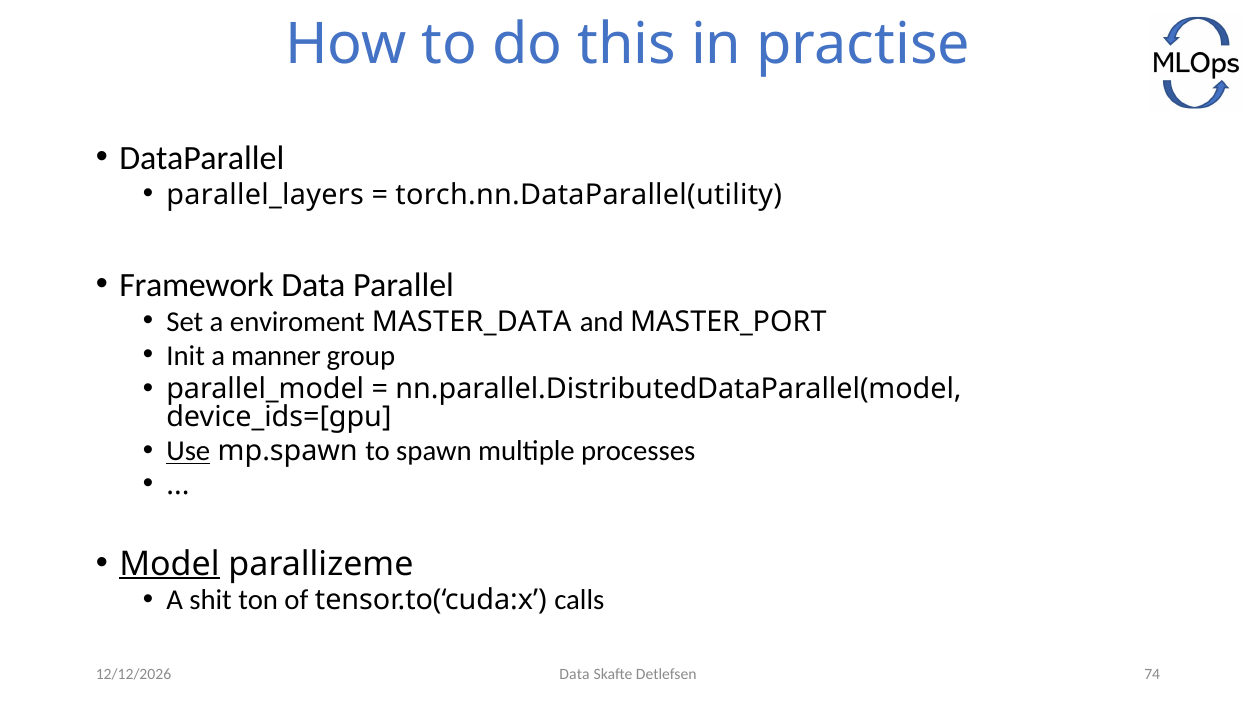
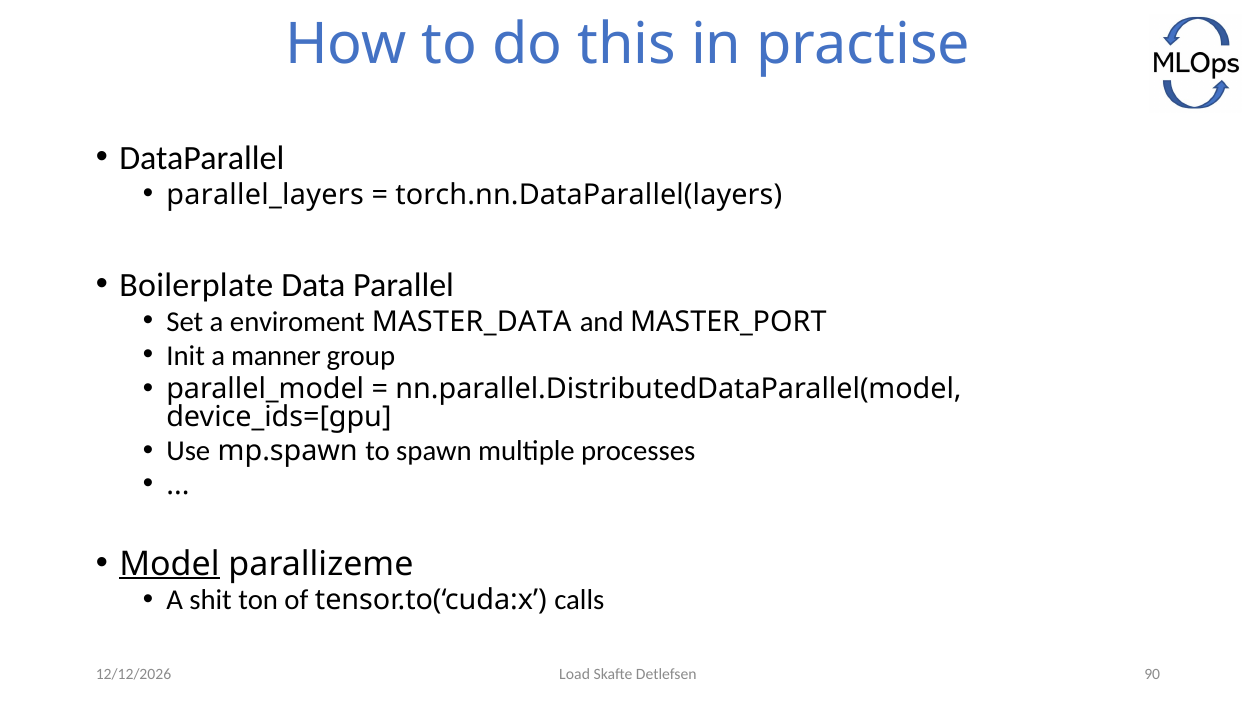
torch.nn.DataParallel(utility: torch.nn.DataParallel(utility -> torch.nn.DataParallel(layers
Framework: Framework -> Boilerplate
Use underline: present -> none
Data at (575, 675): Data -> Load
74: 74 -> 90
